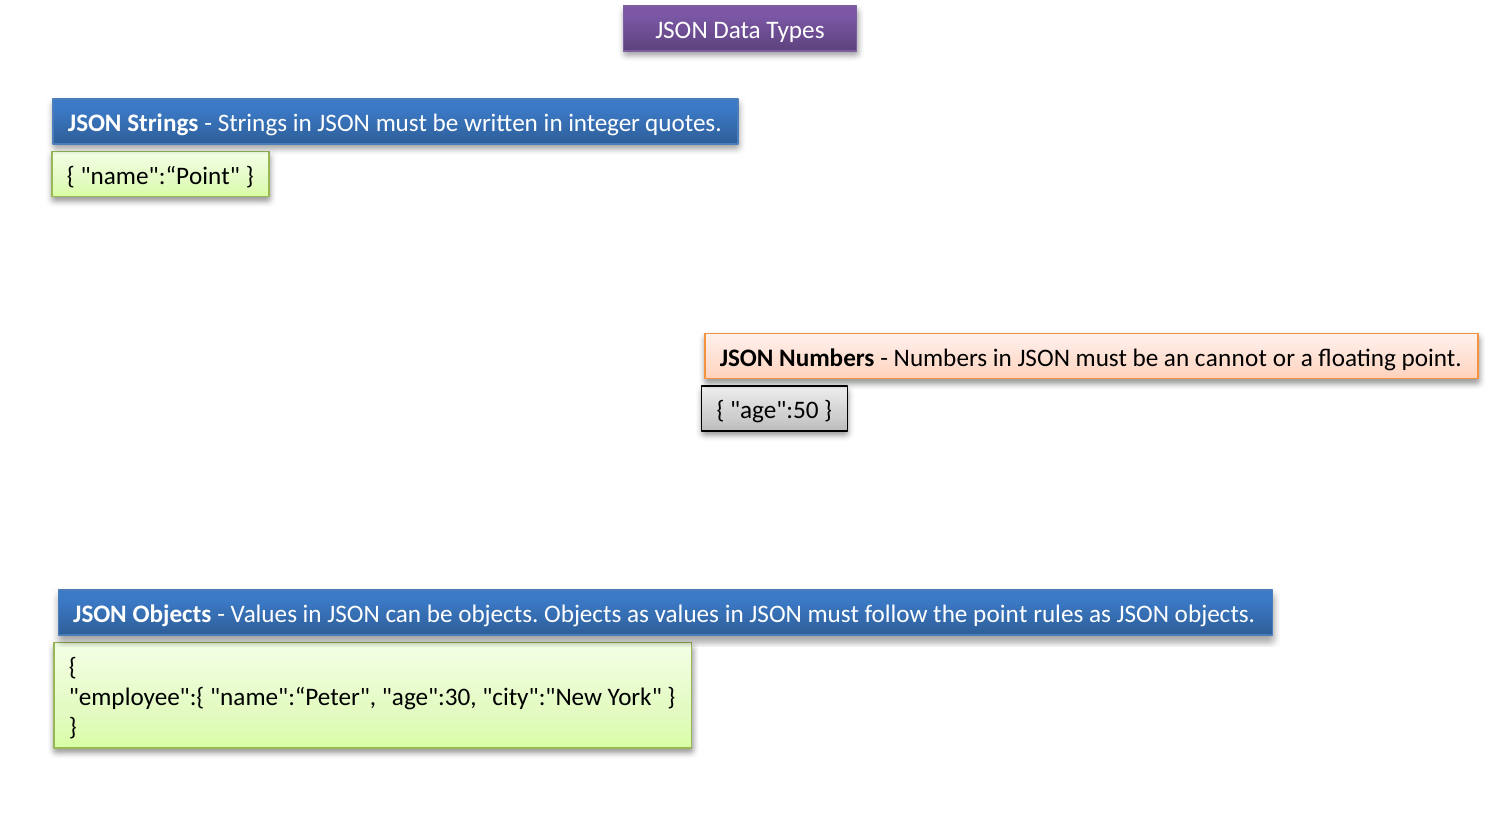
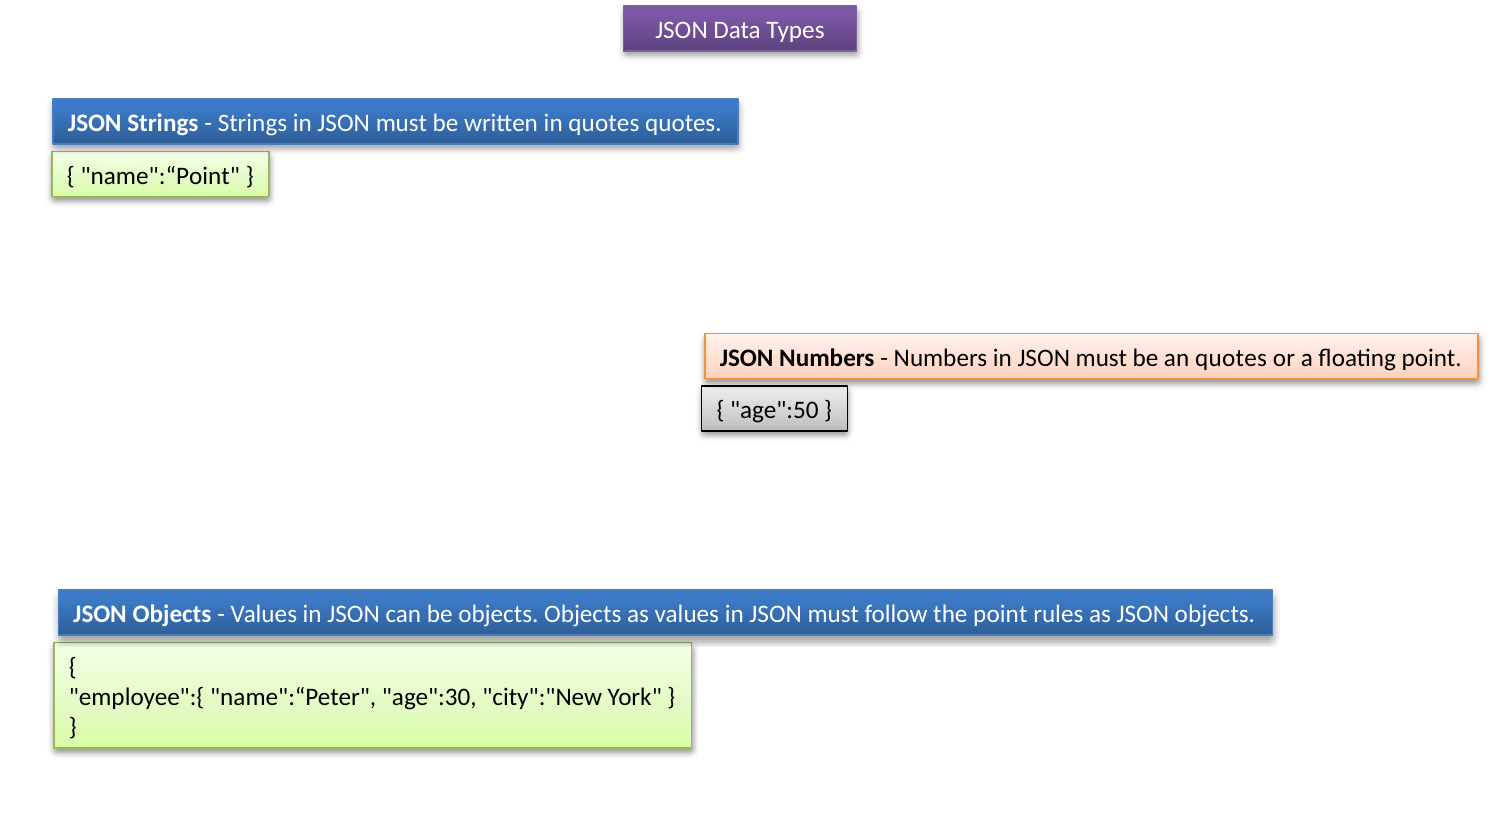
in integer: integer -> quotes
an cannot: cannot -> quotes
